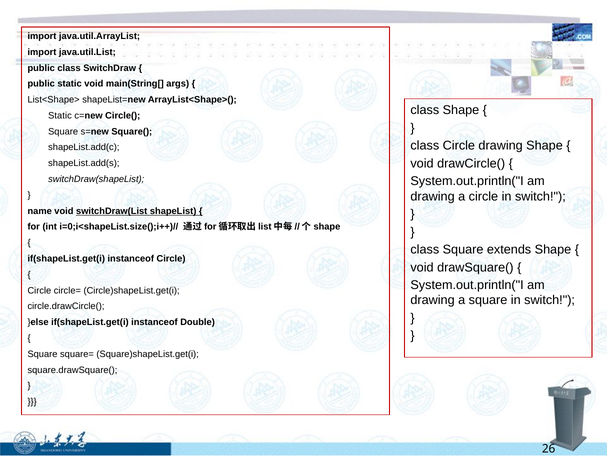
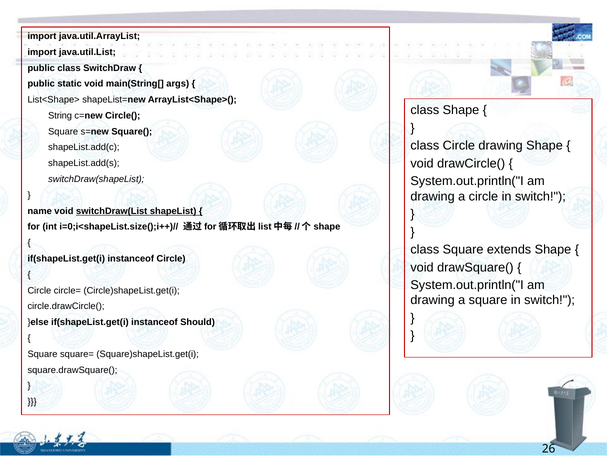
Static at (60, 115): Static -> String
Double: Double -> Should
